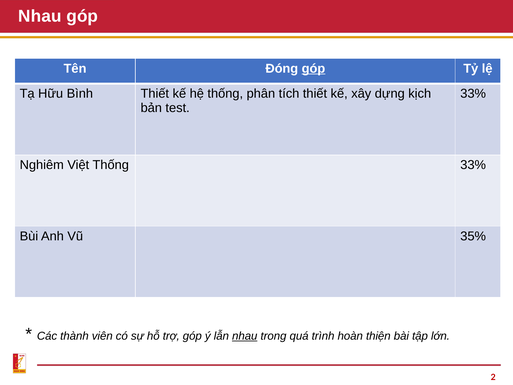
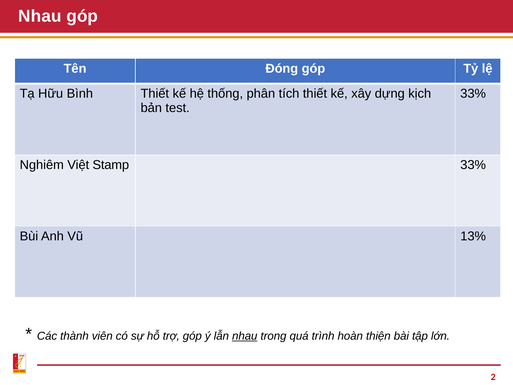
góp at (313, 68) underline: present -> none
Việt Thống: Thống -> Stamp
35%: 35% -> 13%
